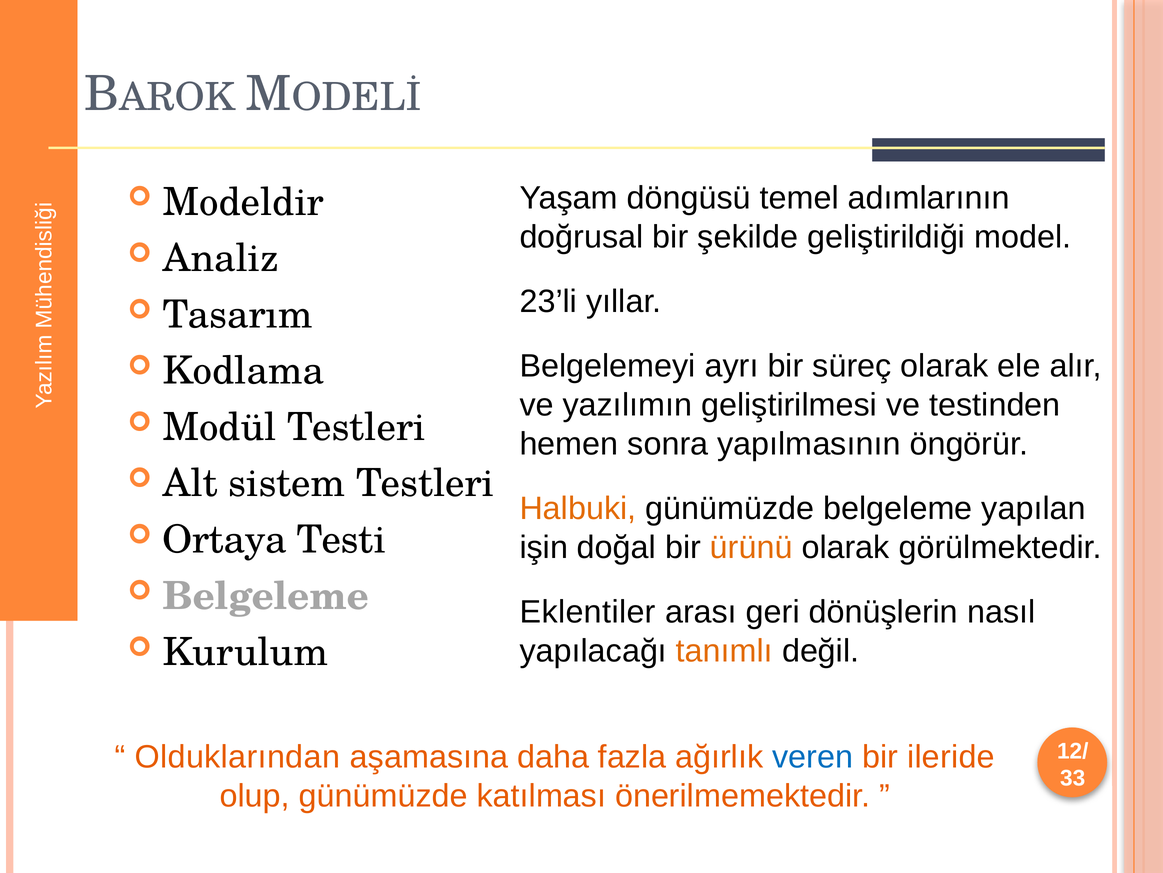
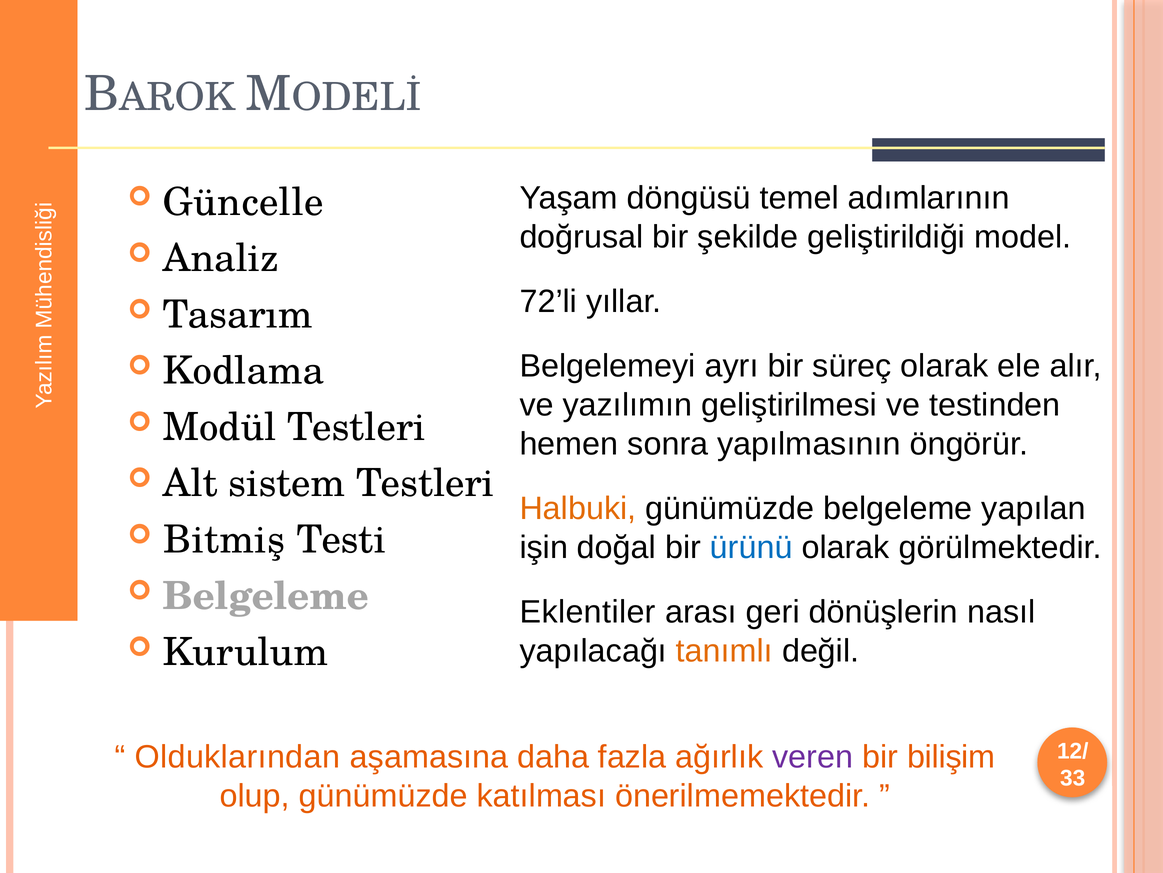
Modeldir: Modeldir -> Güncelle
23’li: 23’li -> 72’li
Ortaya: Ortaya -> Bitmiş
ürünü colour: orange -> blue
veren colour: blue -> purple
ileride: ileride -> bilişim
